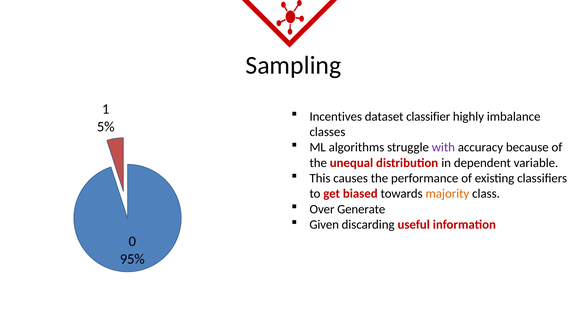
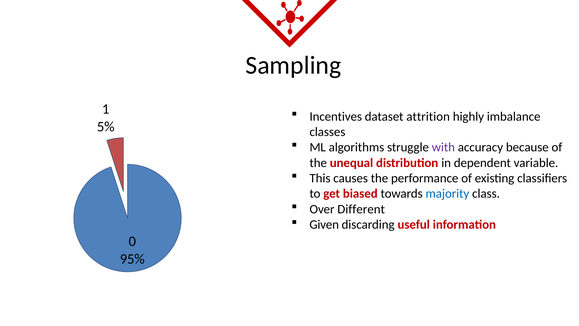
classifier: classifier -> attrition
majority colour: orange -> blue
Generate: Generate -> Different
